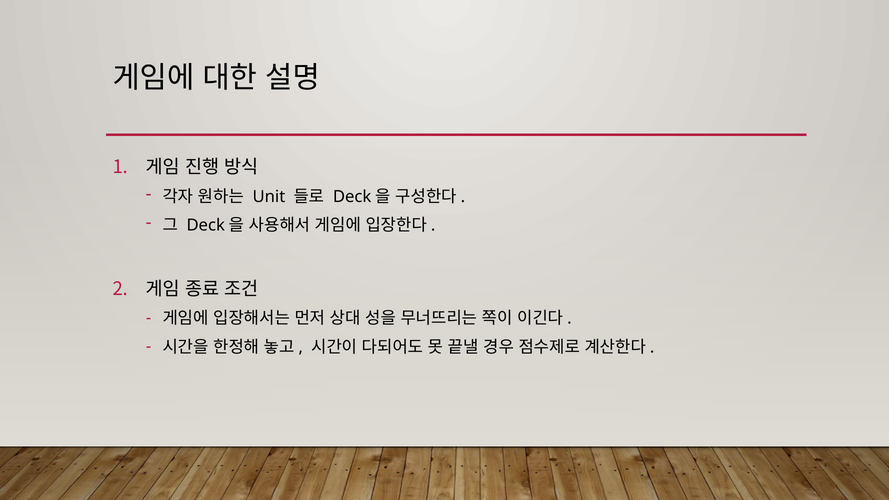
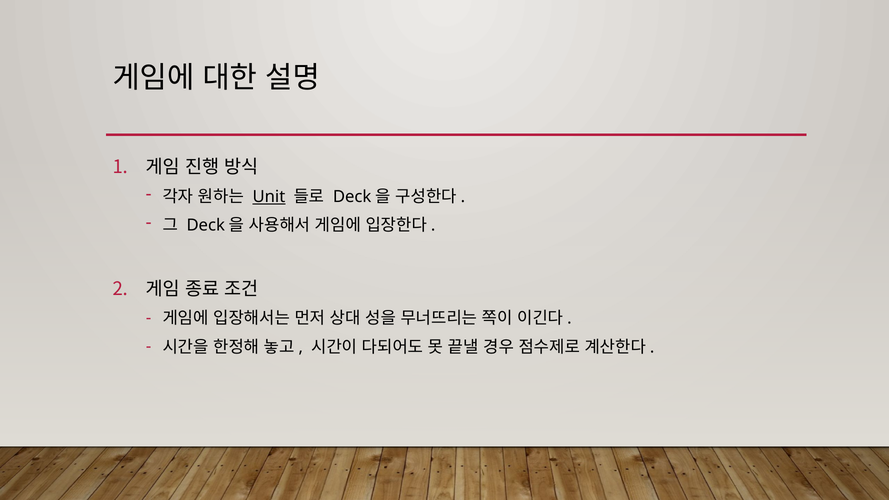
Unit underline: none -> present
